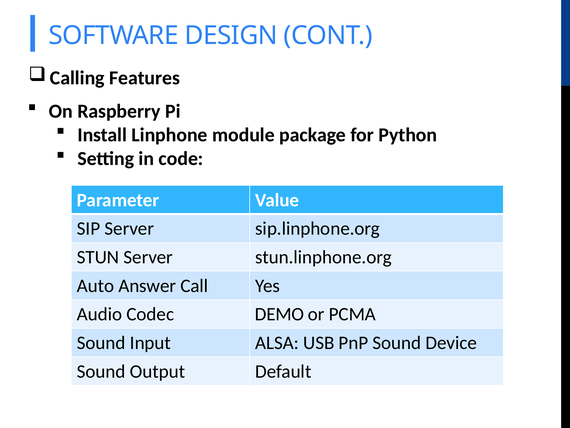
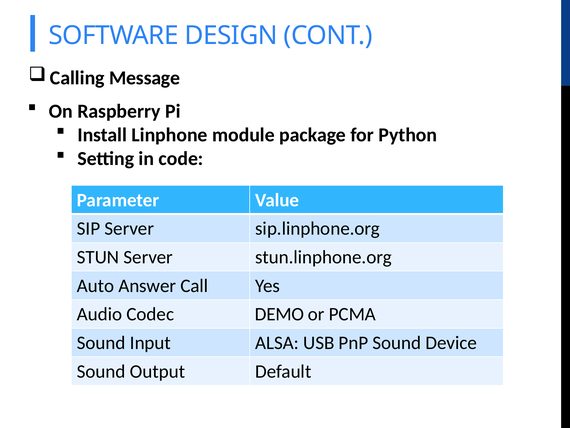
Features: Features -> Message
